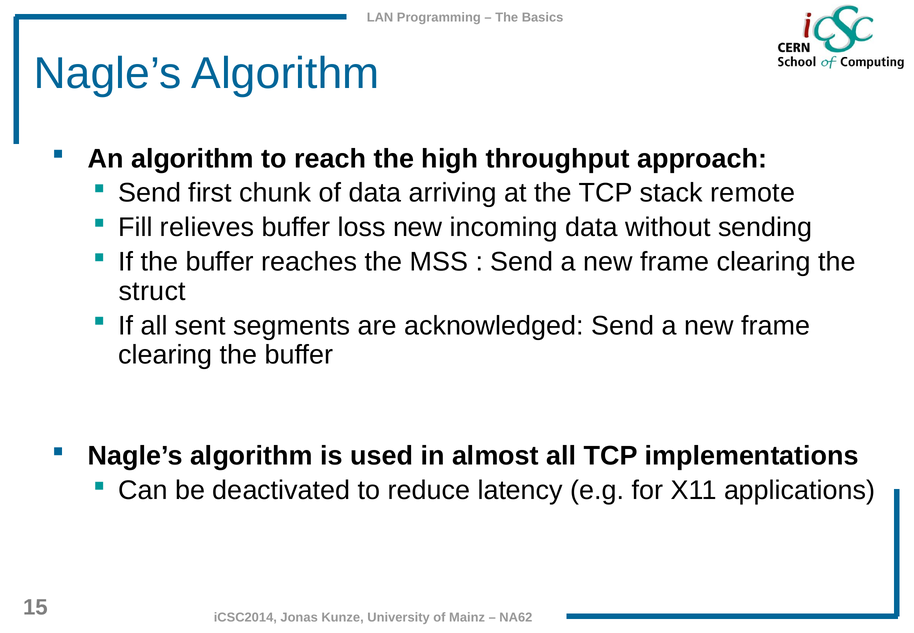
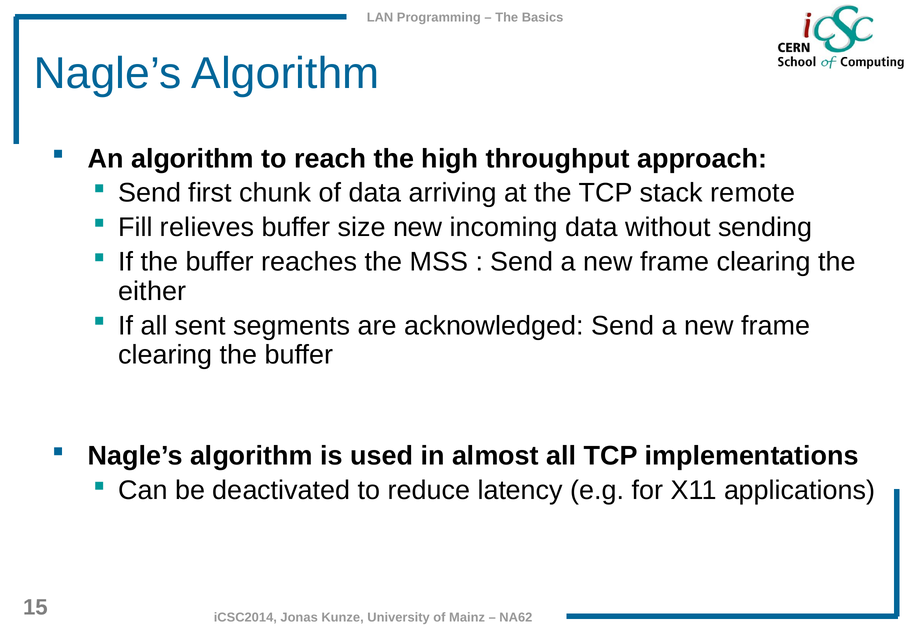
loss: loss -> size
struct: struct -> either
